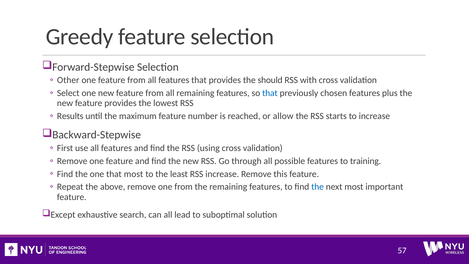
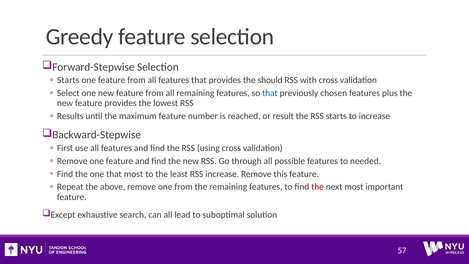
Other at (68, 80): Other -> Starts
allow: allow -> result
training: training -> needed
the at (318, 187) colour: blue -> red
